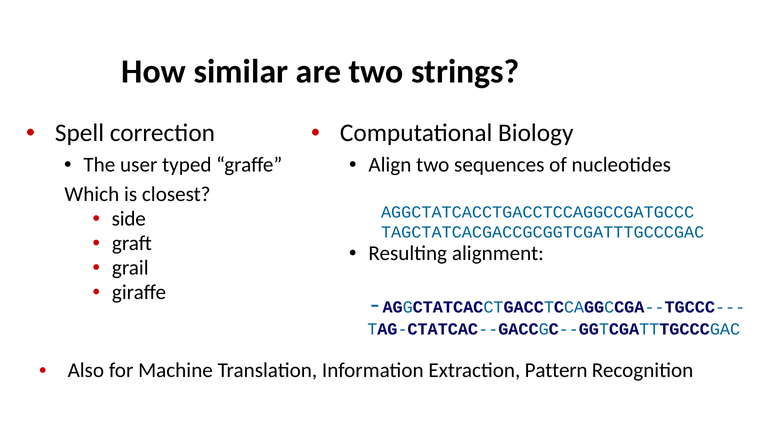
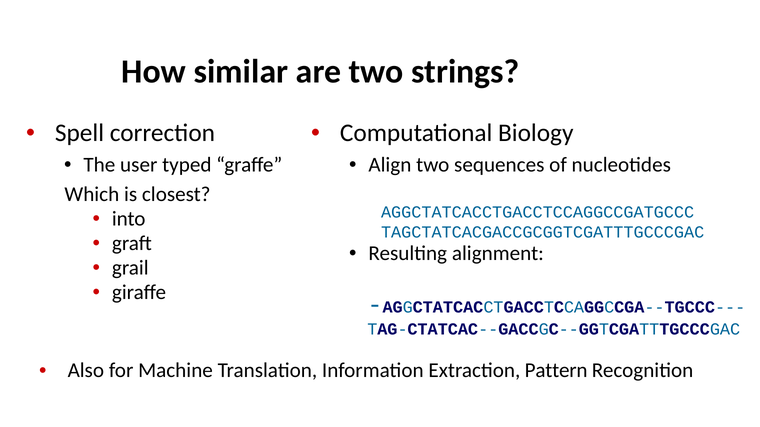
side: side -> into
